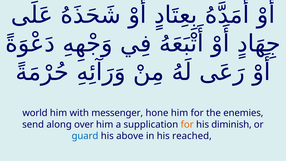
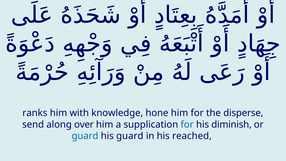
world: world -> ranks
messenger: messenger -> knowledge
enemies: enemies -> disperse
for at (187, 124) colour: orange -> blue
his above: above -> guard
